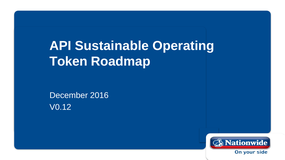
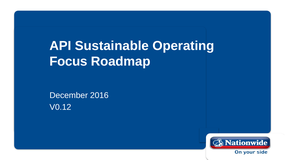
Token: Token -> Focus
